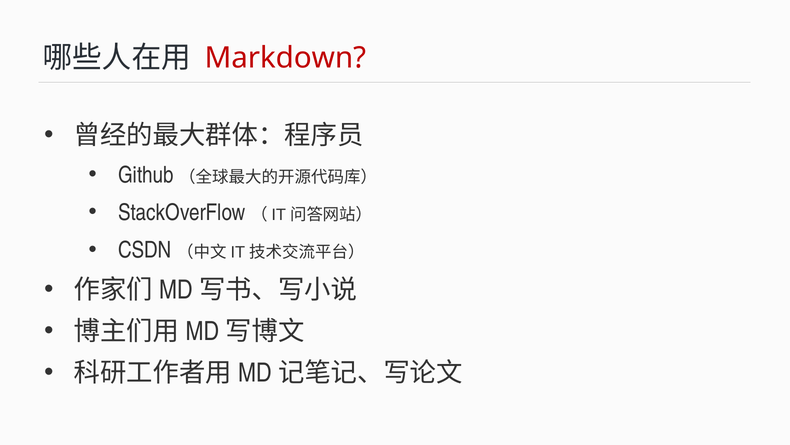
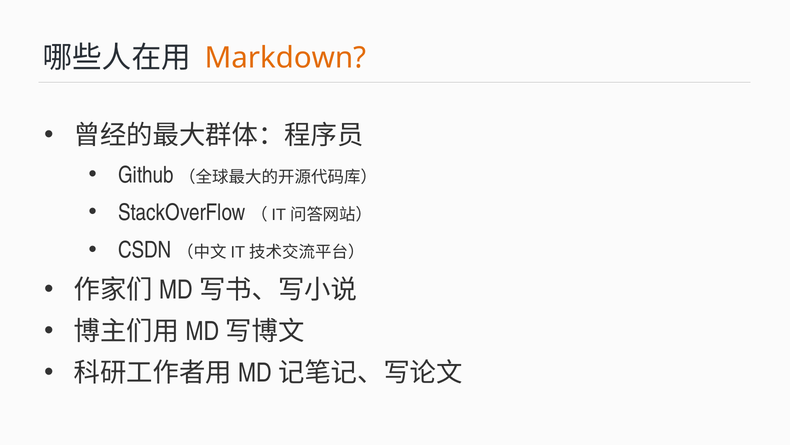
Markdown colour: red -> orange
